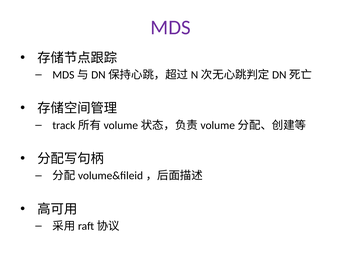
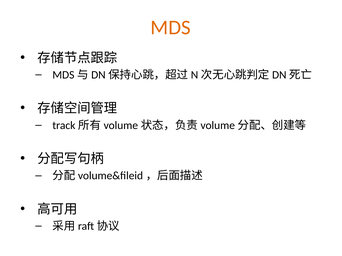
MDS colour: purple -> orange
